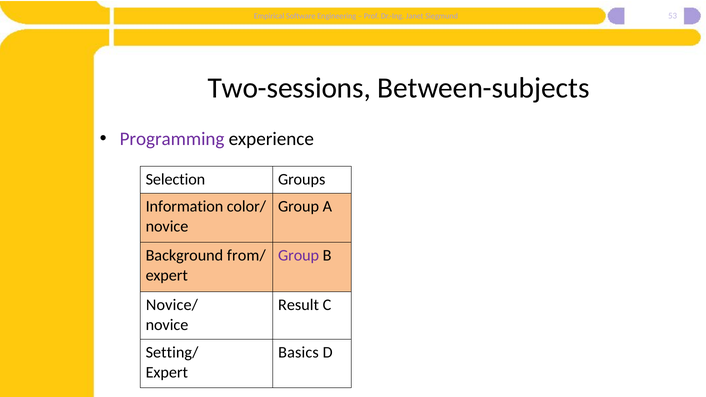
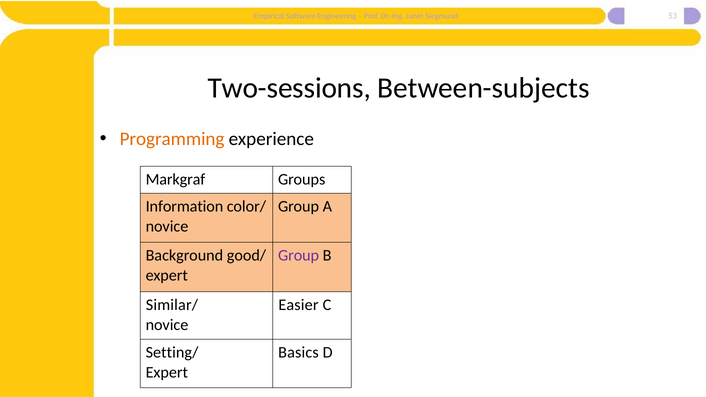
Programming colour: purple -> orange
Selection: Selection -> Markgraf
from/: from/ -> good/
Novice/: Novice/ -> Similar/
Result: Result -> Easier
